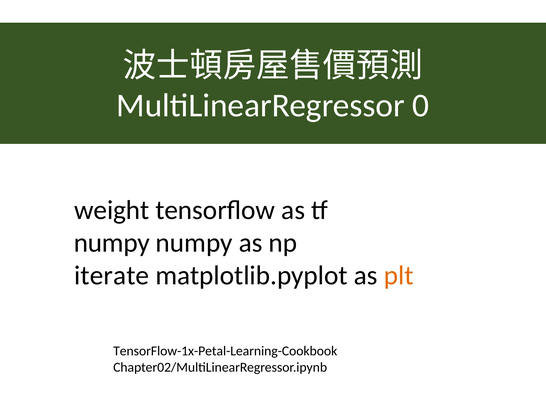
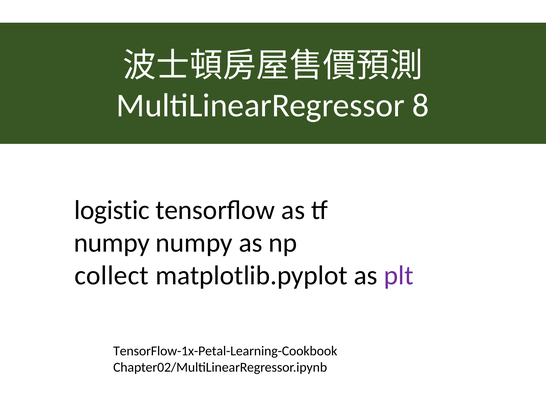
0: 0 -> 8
weight: weight -> logistic
iterate: iterate -> collect
plt colour: orange -> purple
